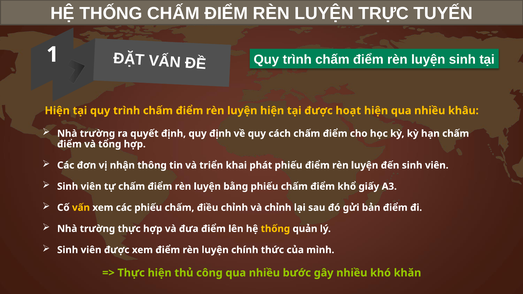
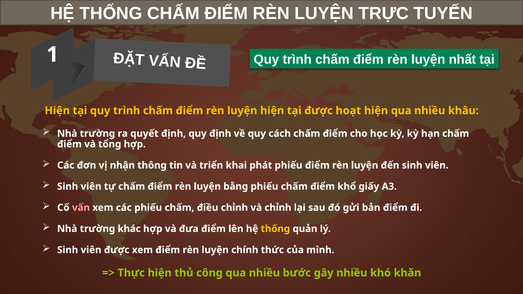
luyện sinh: sinh -> nhất
vấn at (81, 208) colour: yellow -> pink
trường thực: thực -> khác
